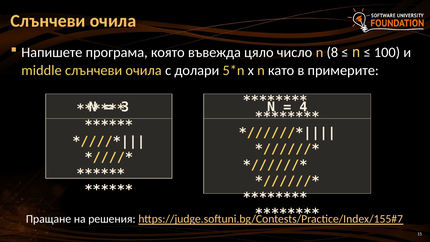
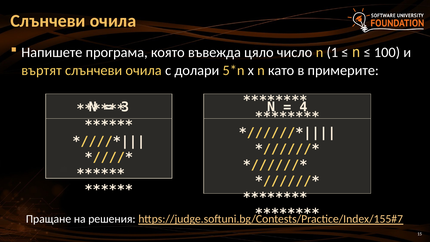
8: 8 -> 1
middle: middle -> въртят
